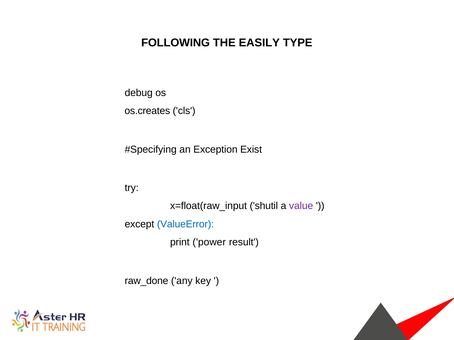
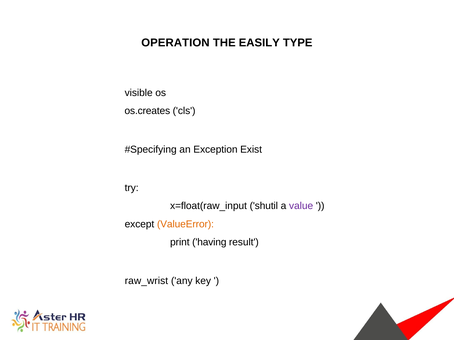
FOLLOWING: FOLLOWING -> OPERATION
debug: debug -> visible
ValueError colour: blue -> orange
power: power -> having
raw_done: raw_done -> raw_wrist
